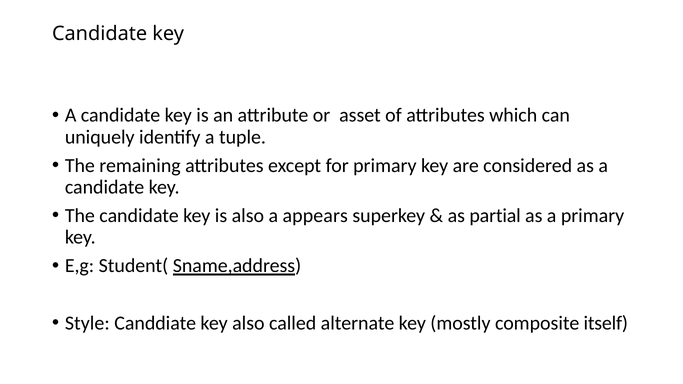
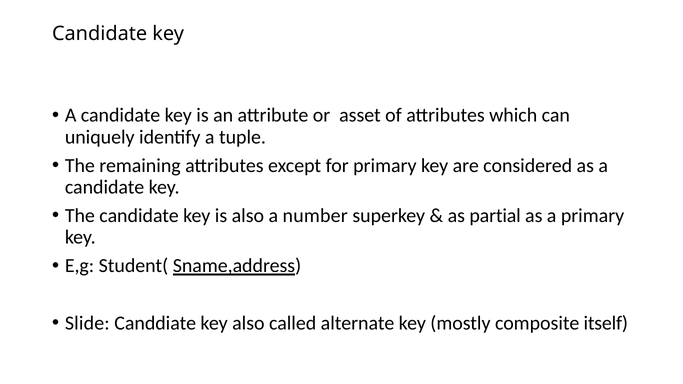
appears: appears -> number
Style: Style -> Slide
